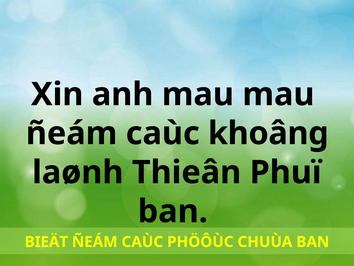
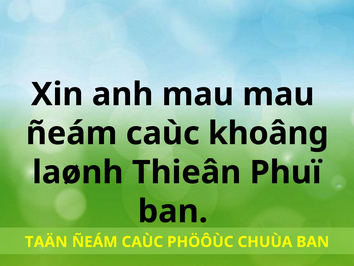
BIEÄT: BIEÄT -> TAÄN
